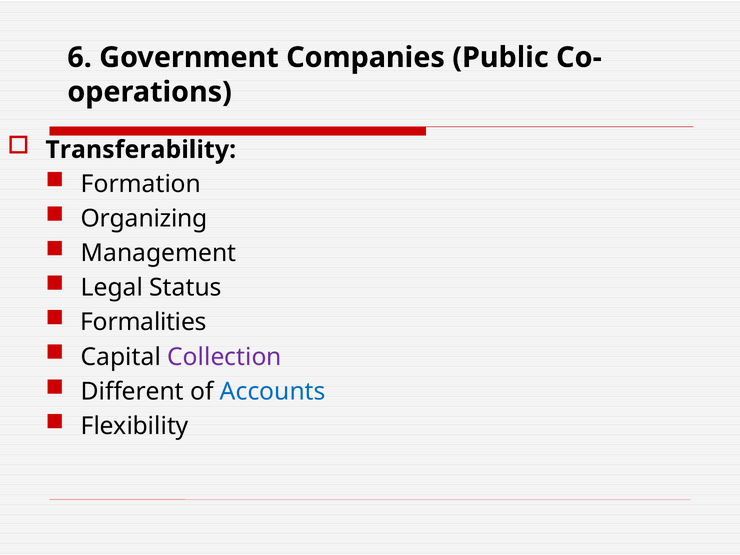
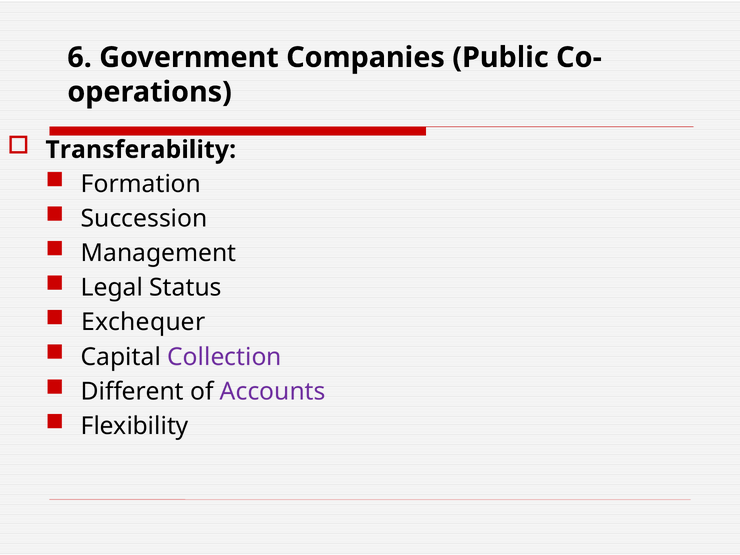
Organizing: Organizing -> Succession
Formalities: Formalities -> Exchequer
Accounts colour: blue -> purple
